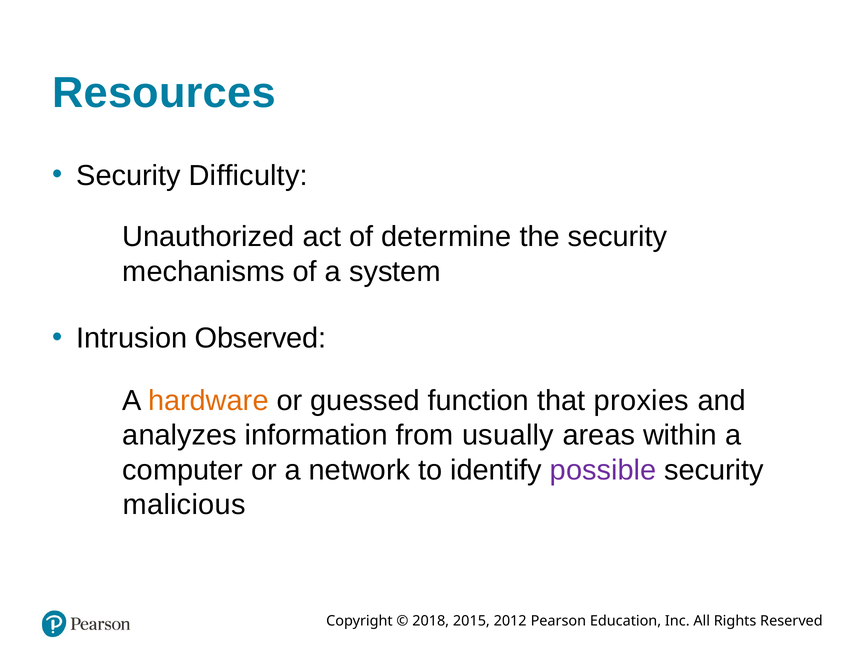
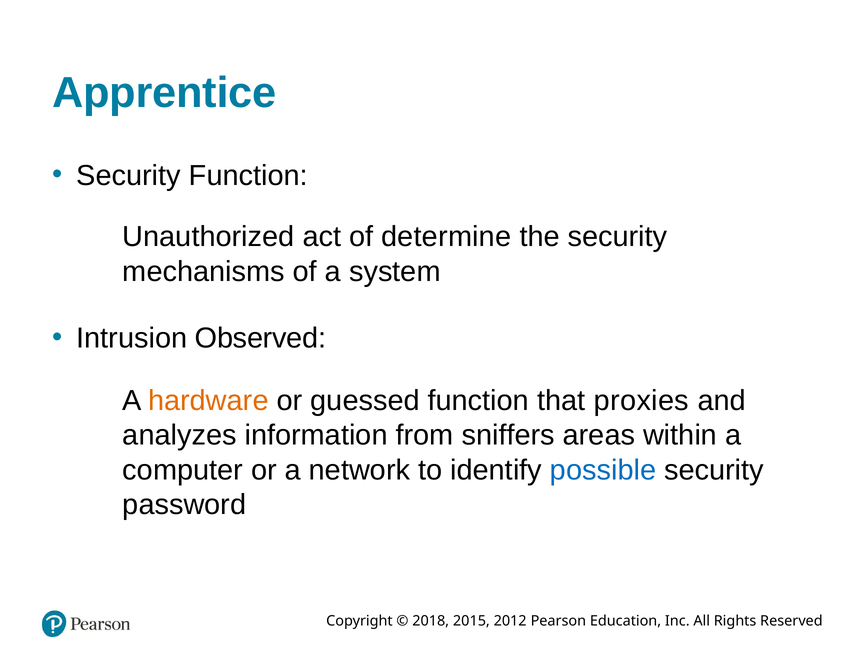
Resources: Resources -> Apprentice
Security Difficulty: Difficulty -> Function
usually: usually -> sniffers
possible colour: purple -> blue
malicious: malicious -> password
